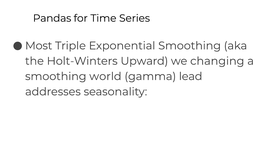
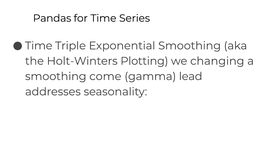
Most at (39, 46): Most -> Time
Upward: Upward -> Plotting
world: world -> come
